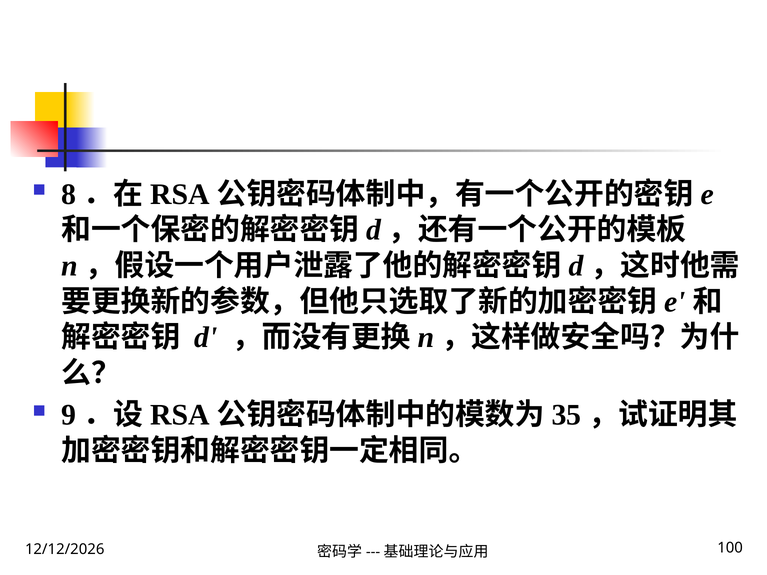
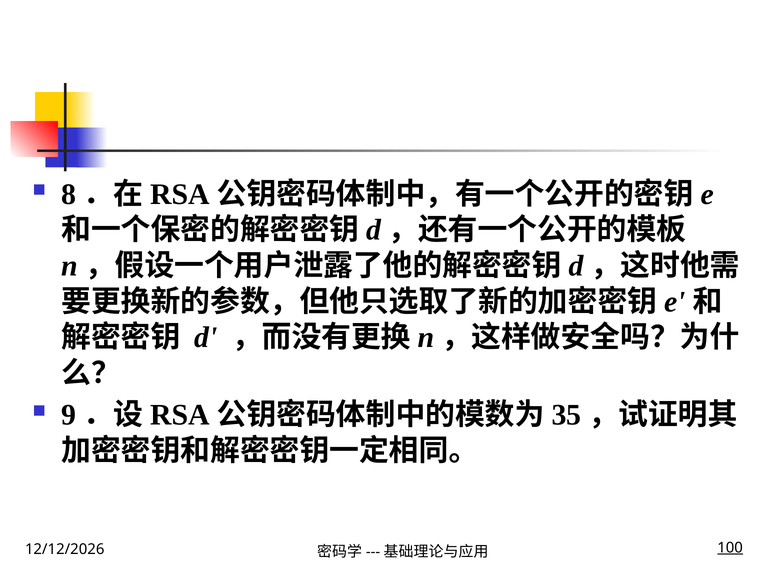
100 underline: none -> present
